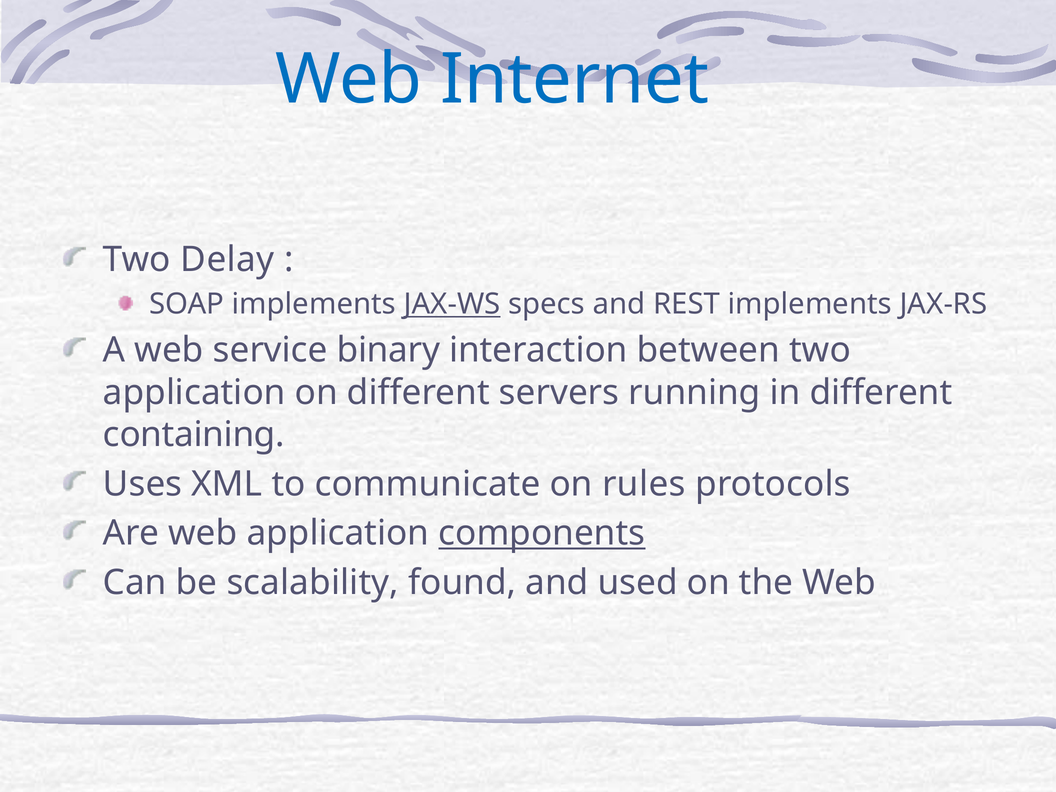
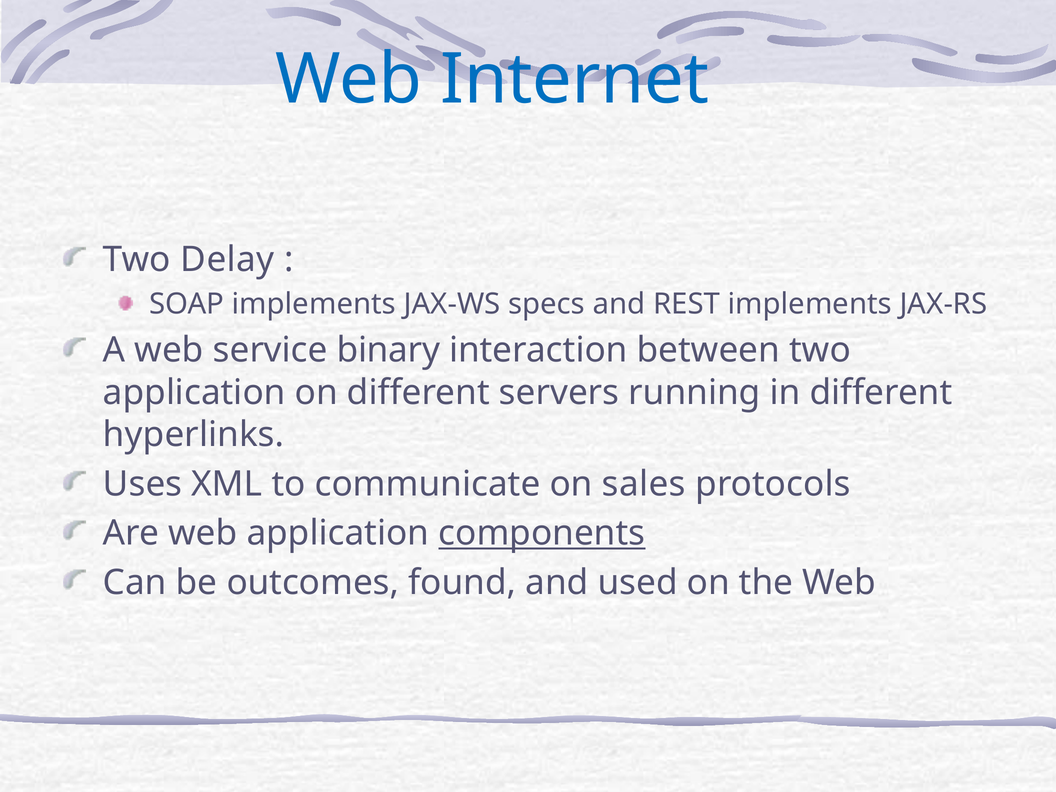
JAX-WS underline: present -> none
containing: containing -> hyperlinks
rules: rules -> sales
scalability: scalability -> outcomes
